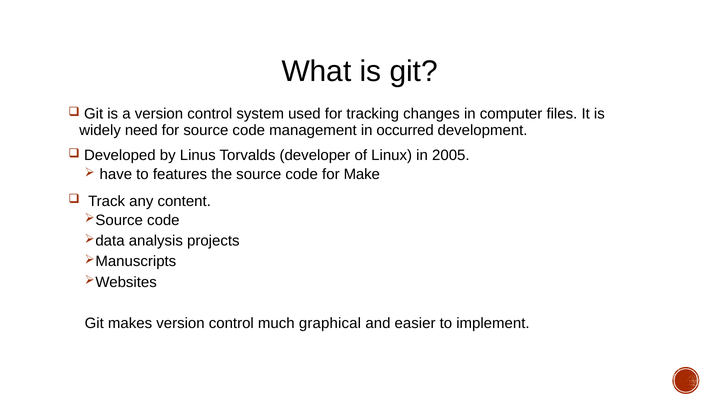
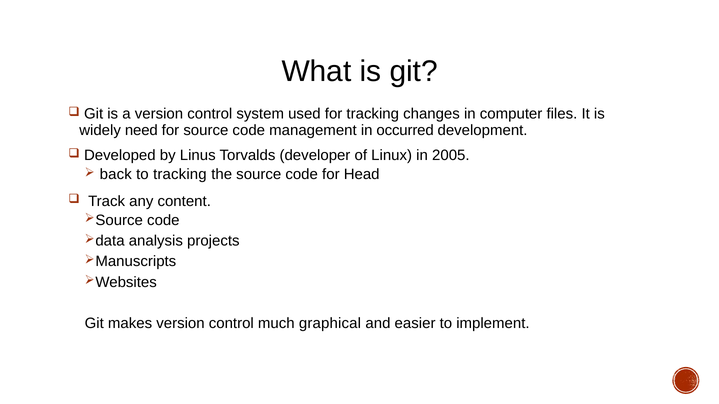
have: have -> back
to features: features -> tracking
Make: Make -> Head
